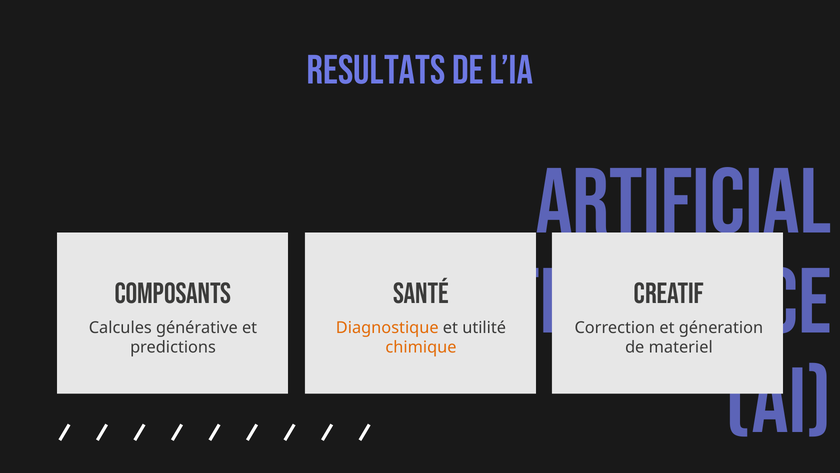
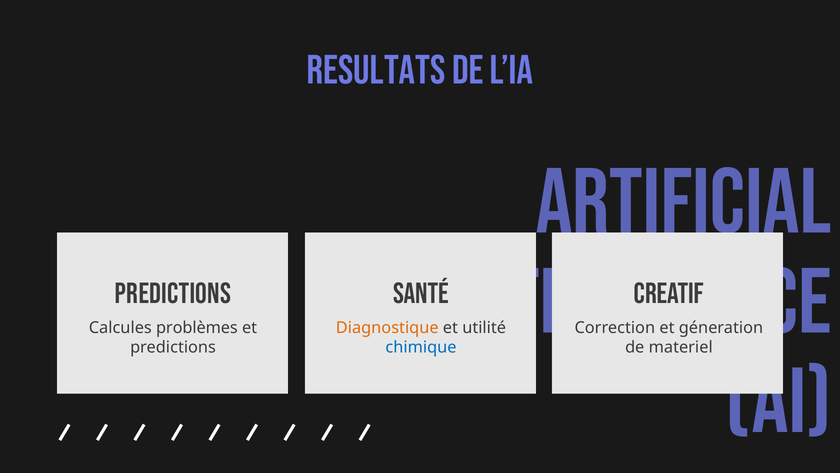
composants at (173, 293): composants -> predictions
générative: générative -> problèmes
chimique colour: orange -> blue
